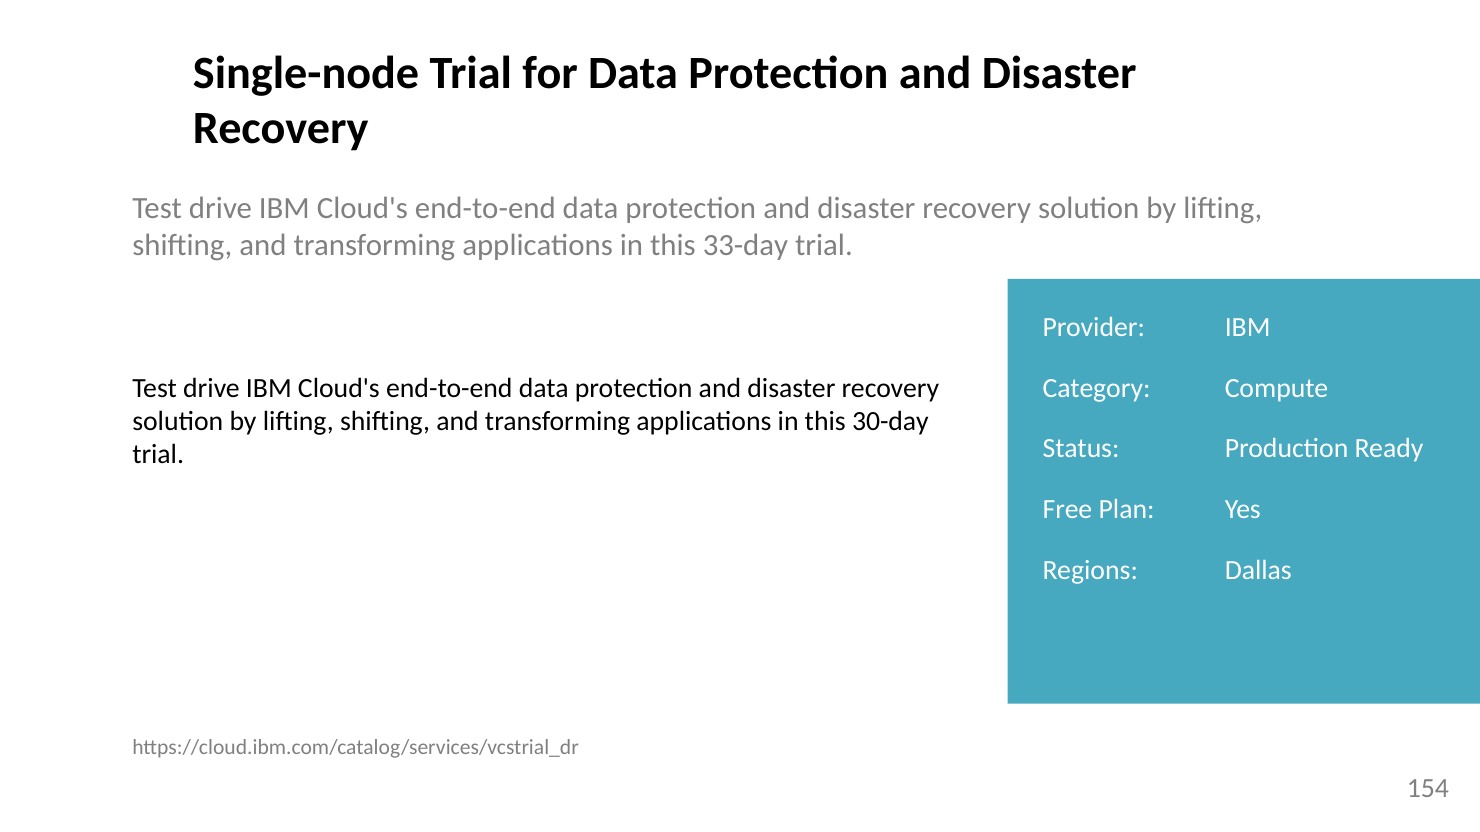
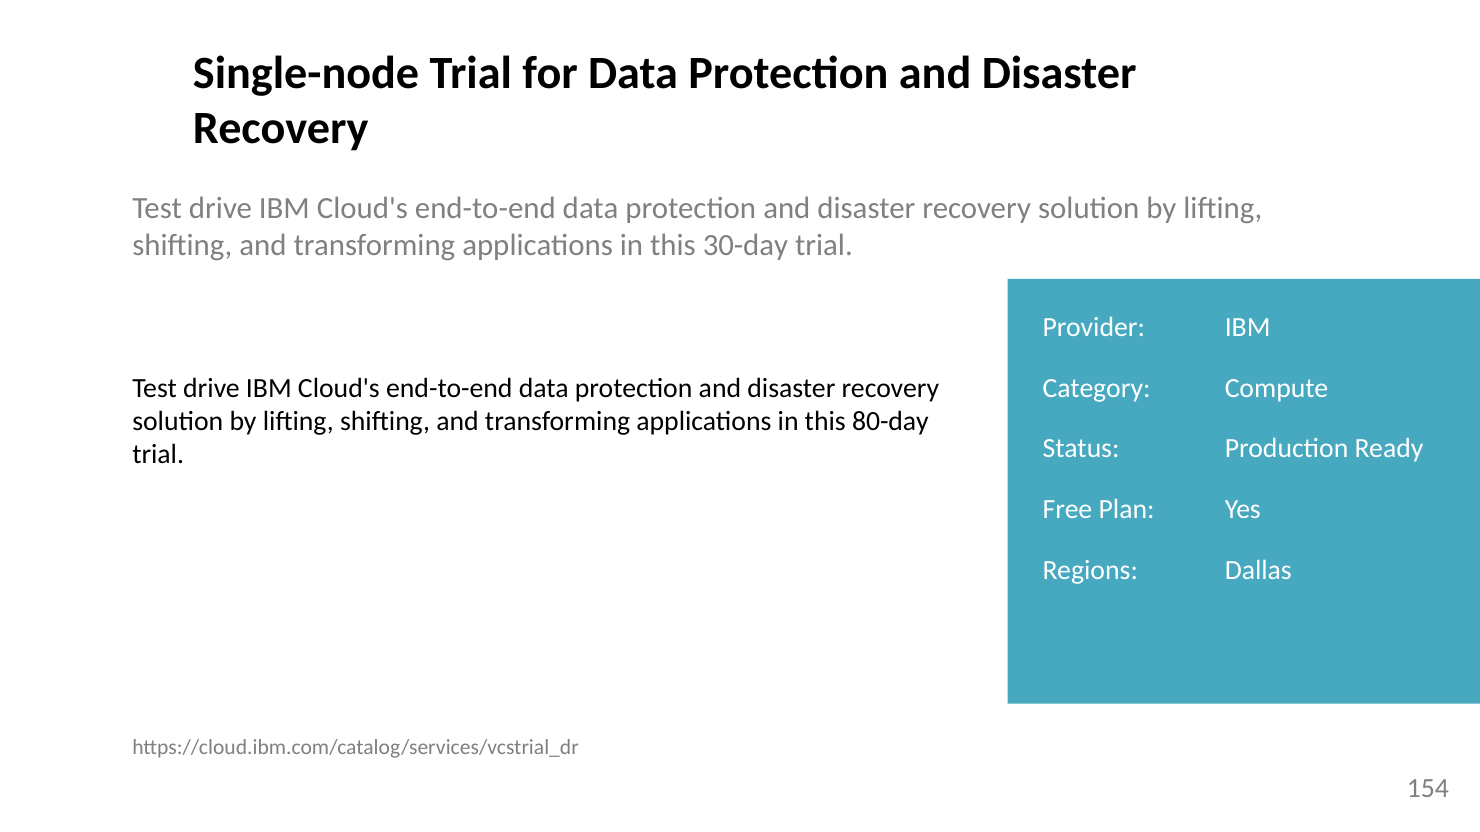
33-day: 33-day -> 30-day
30-day: 30-day -> 80-day
